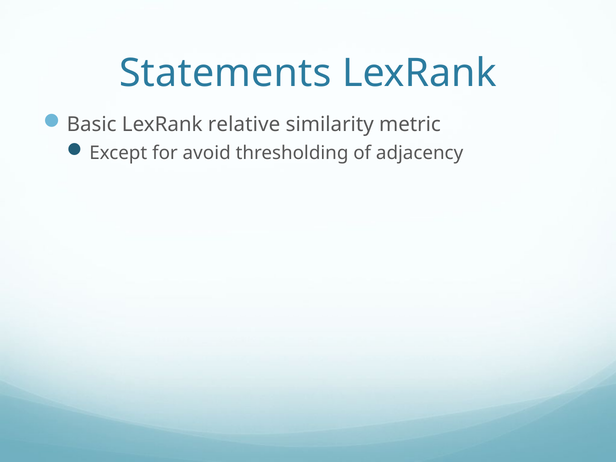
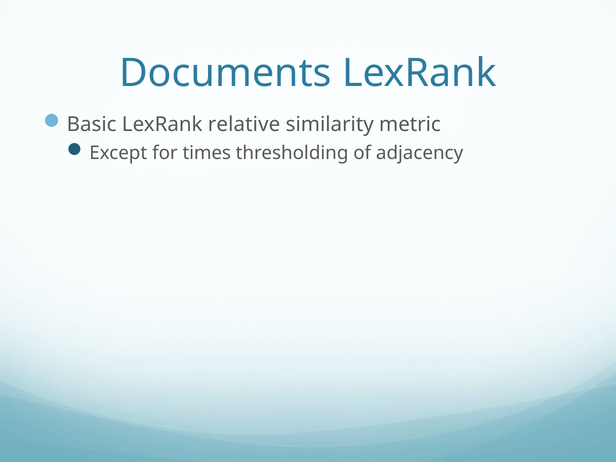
Statements: Statements -> Documents
avoid: avoid -> times
